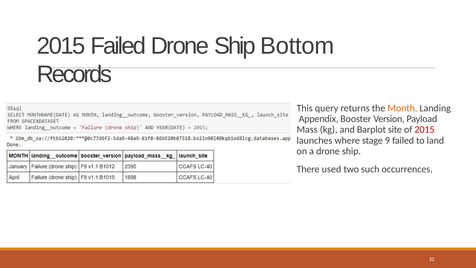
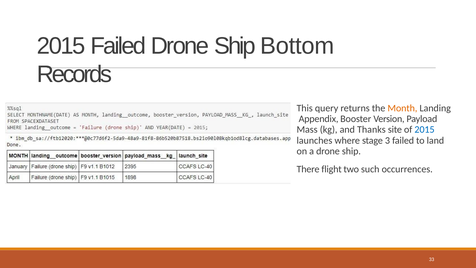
Barplot: Barplot -> Thanks
2015 at (425, 130) colour: red -> blue
9: 9 -> 3
used: used -> flight
